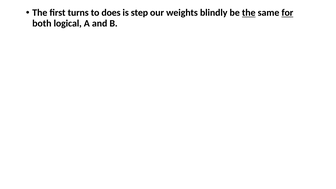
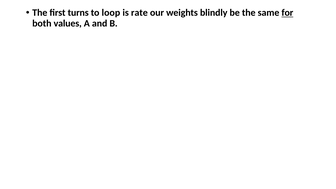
does: does -> loop
step: step -> rate
the at (249, 13) underline: present -> none
logical: logical -> values
